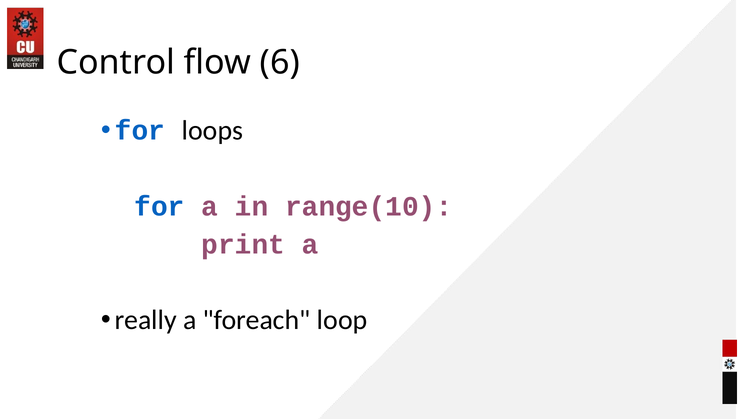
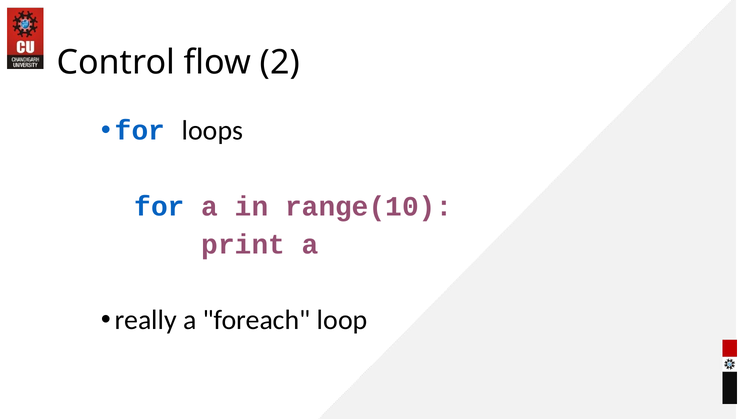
6: 6 -> 2
